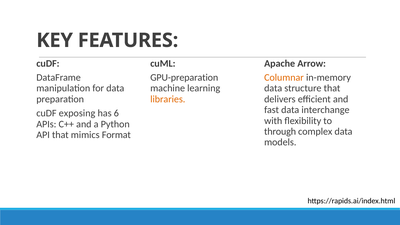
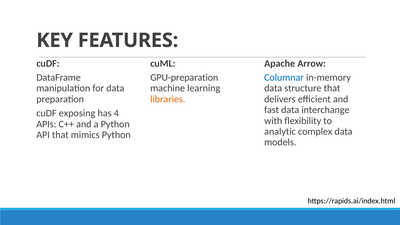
Columnar colour: orange -> blue
6: 6 -> 4
through: through -> analytic
mimics Format: Format -> Python
